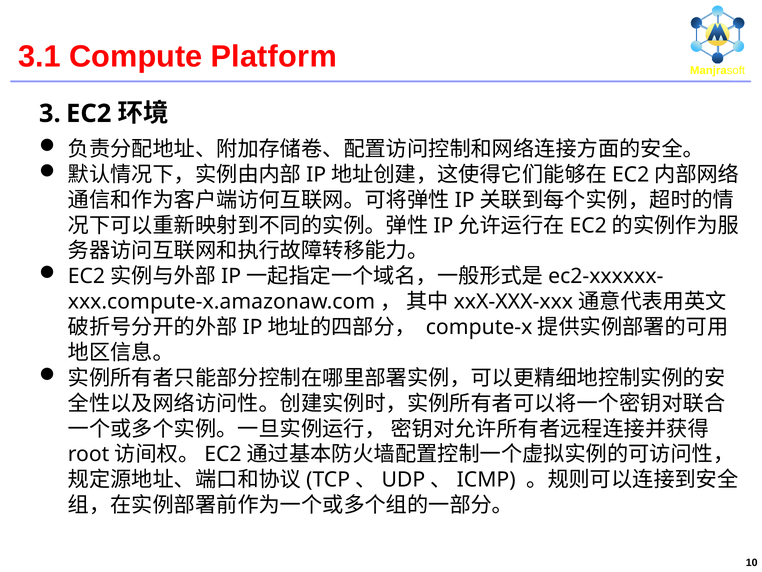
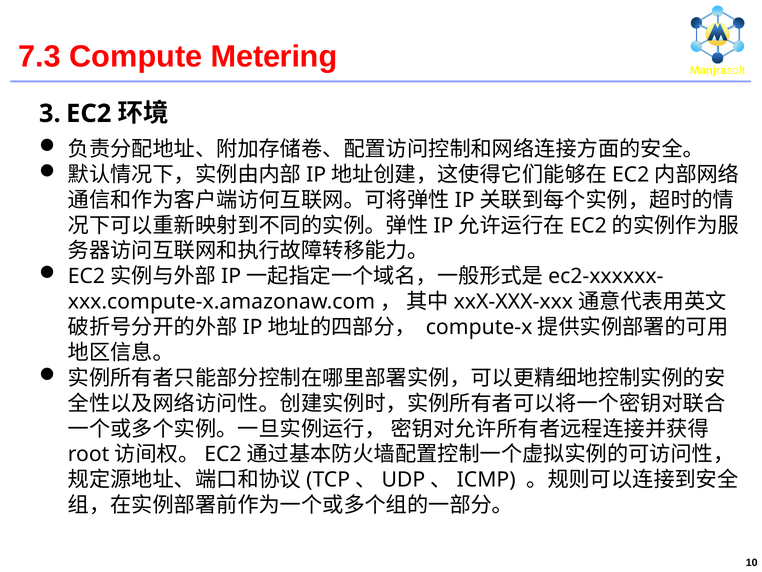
3.1: 3.1 -> 7.3
Platform: Platform -> Metering
